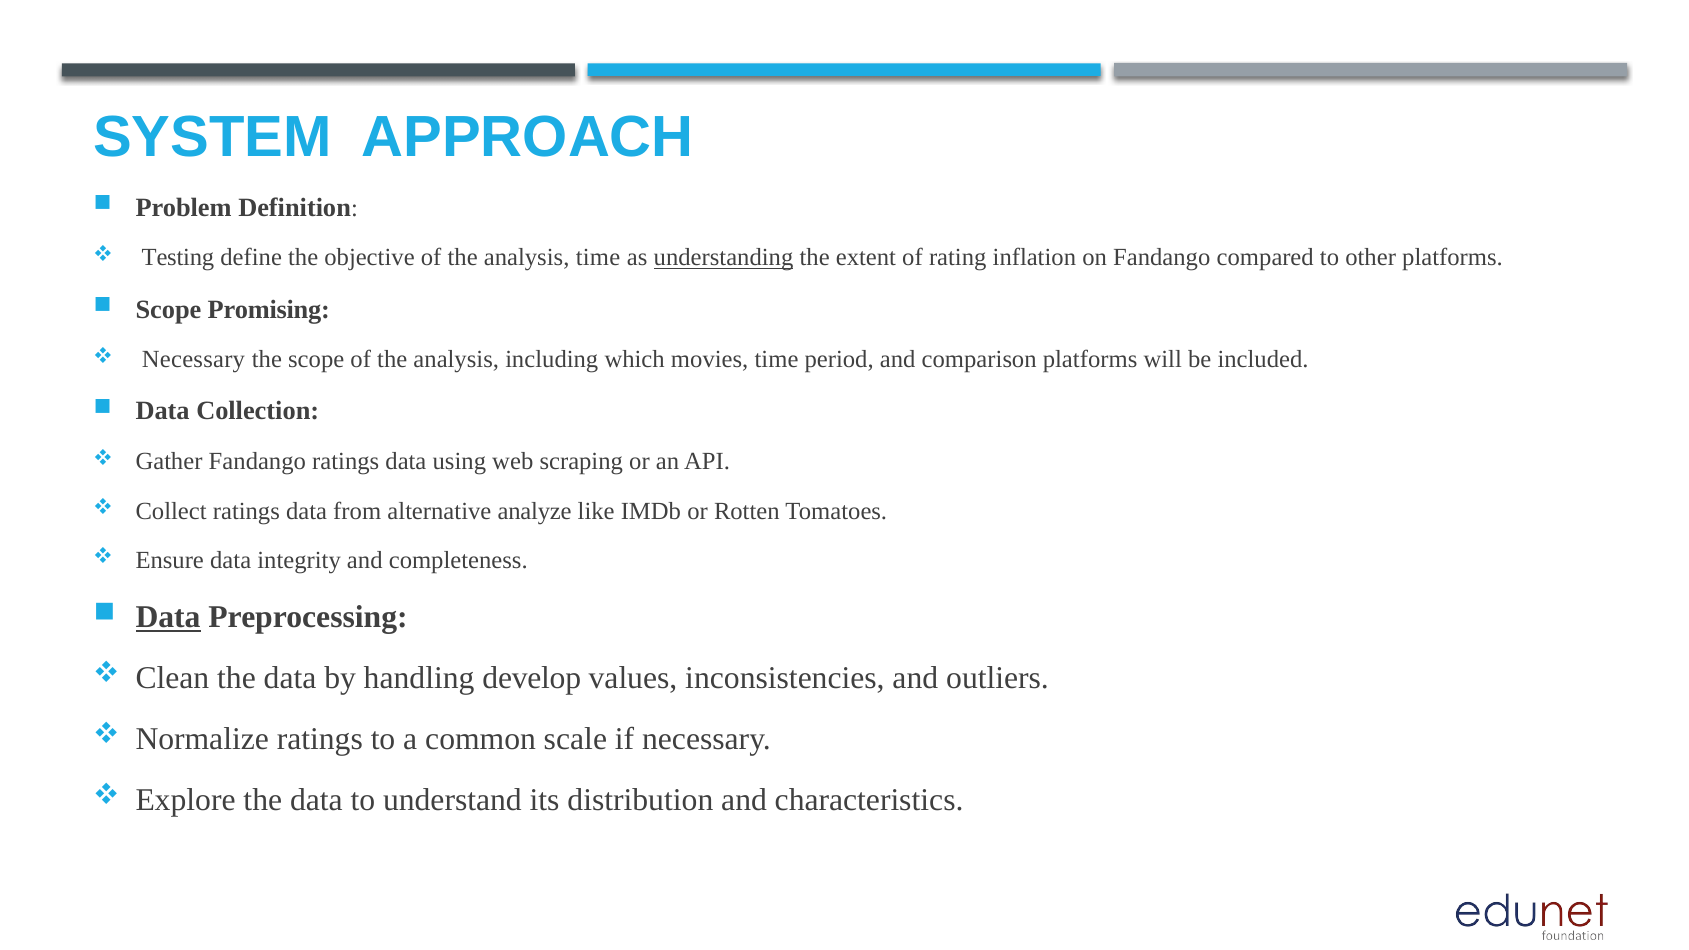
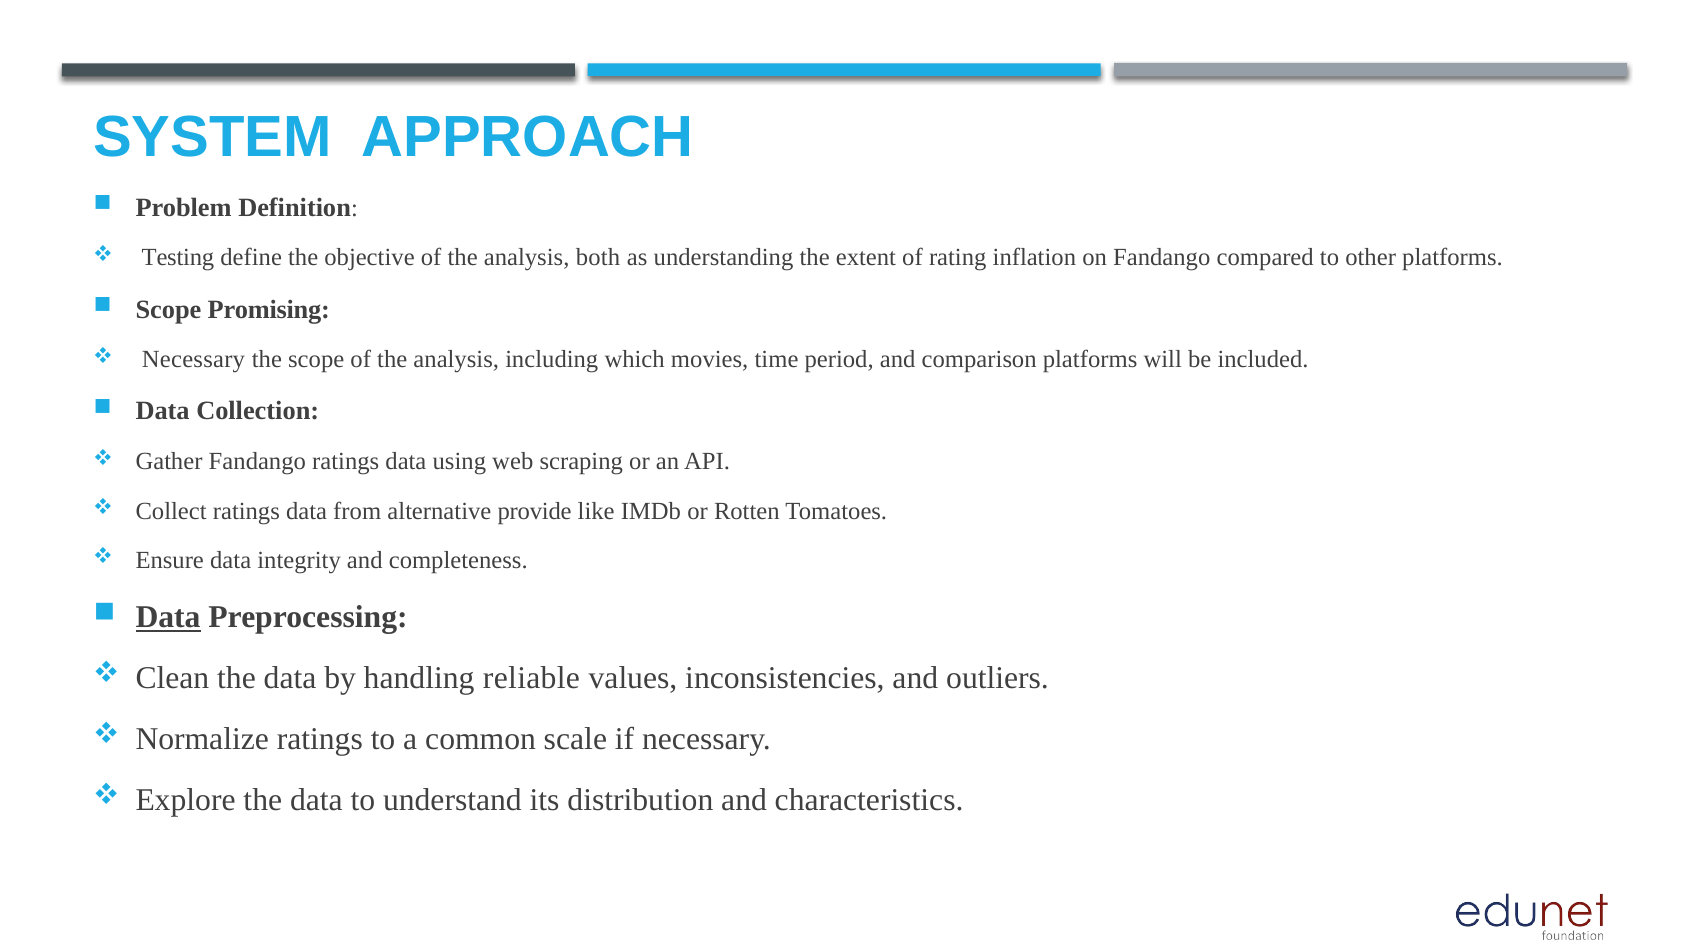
analysis time: time -> both
understanding underline: present -> none
analyze: analyze -> provide
develop: develop -> reliable
